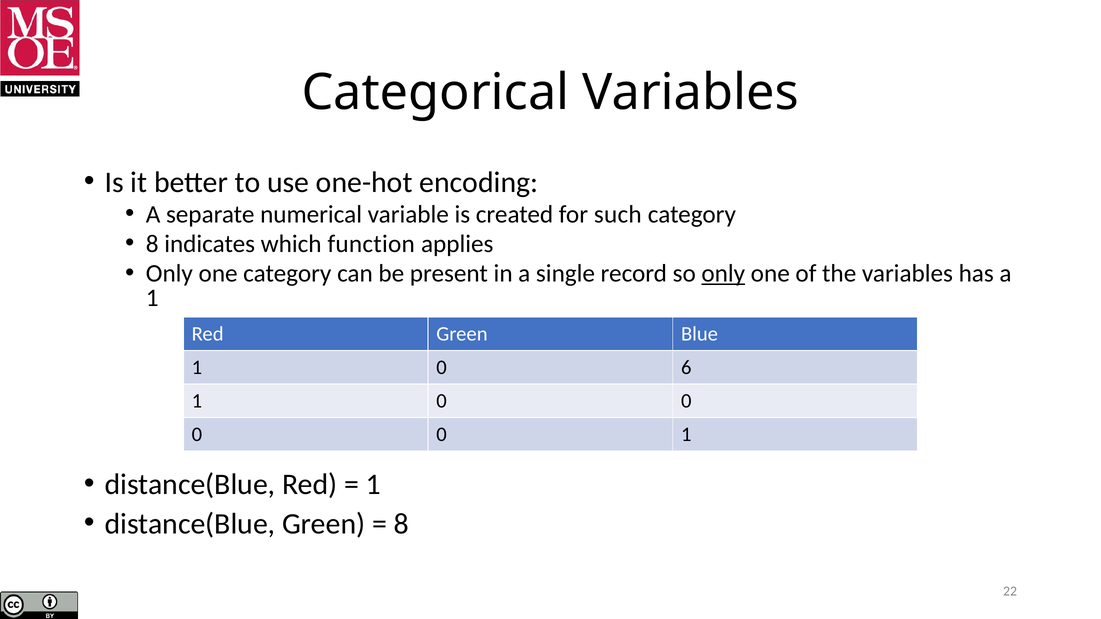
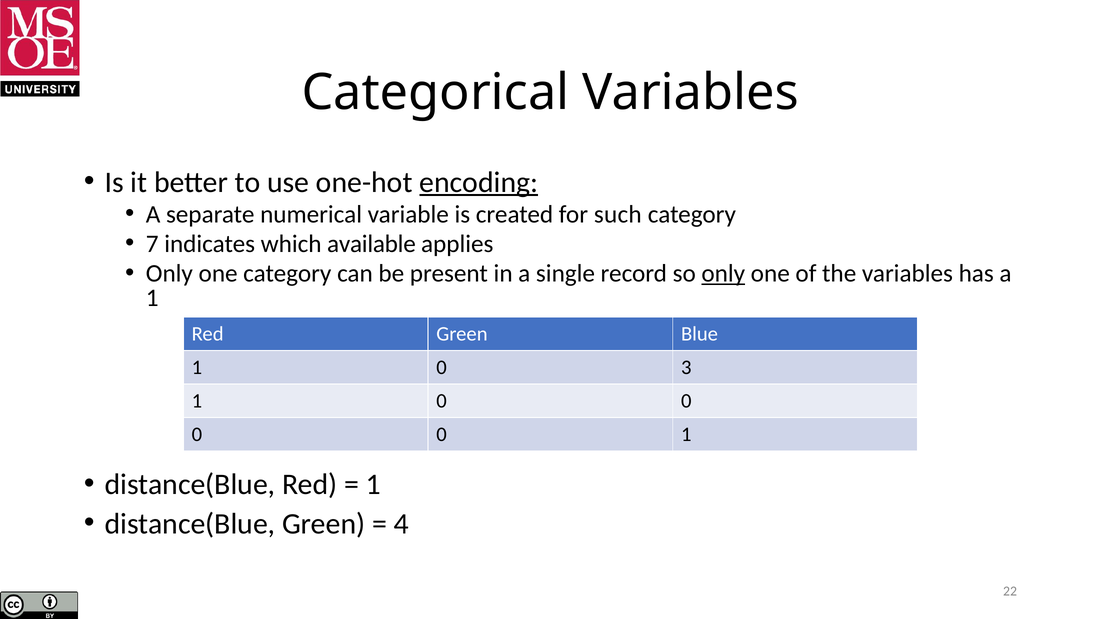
encoding underline: none -> present
8 at (152, 244): 8 -> 7
function: function -> available
6: 6 -> 3
8 at (401, 524): 8 -> 4
